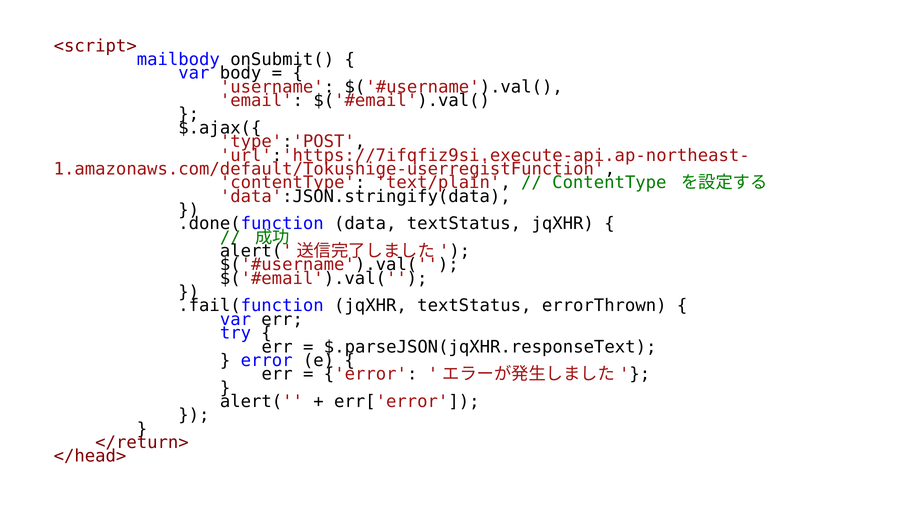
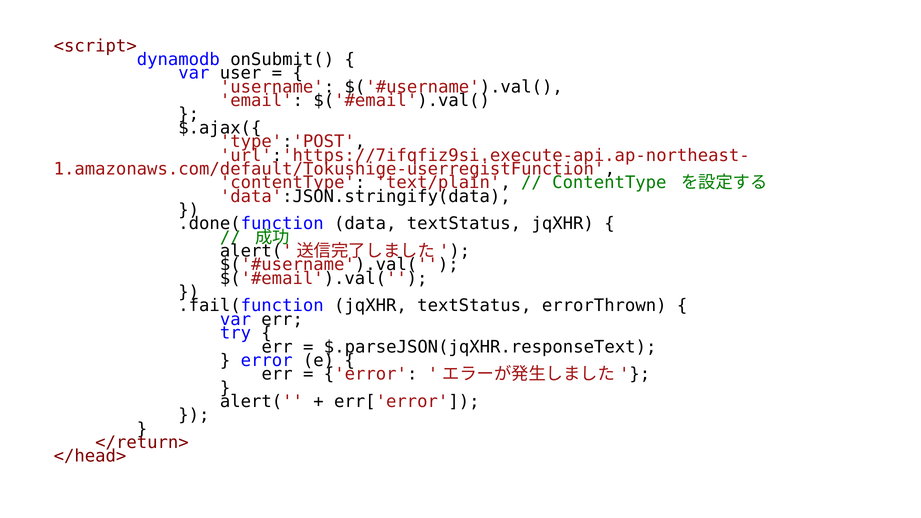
mailbody: mailbody -> dynamodb
body: body -> user
